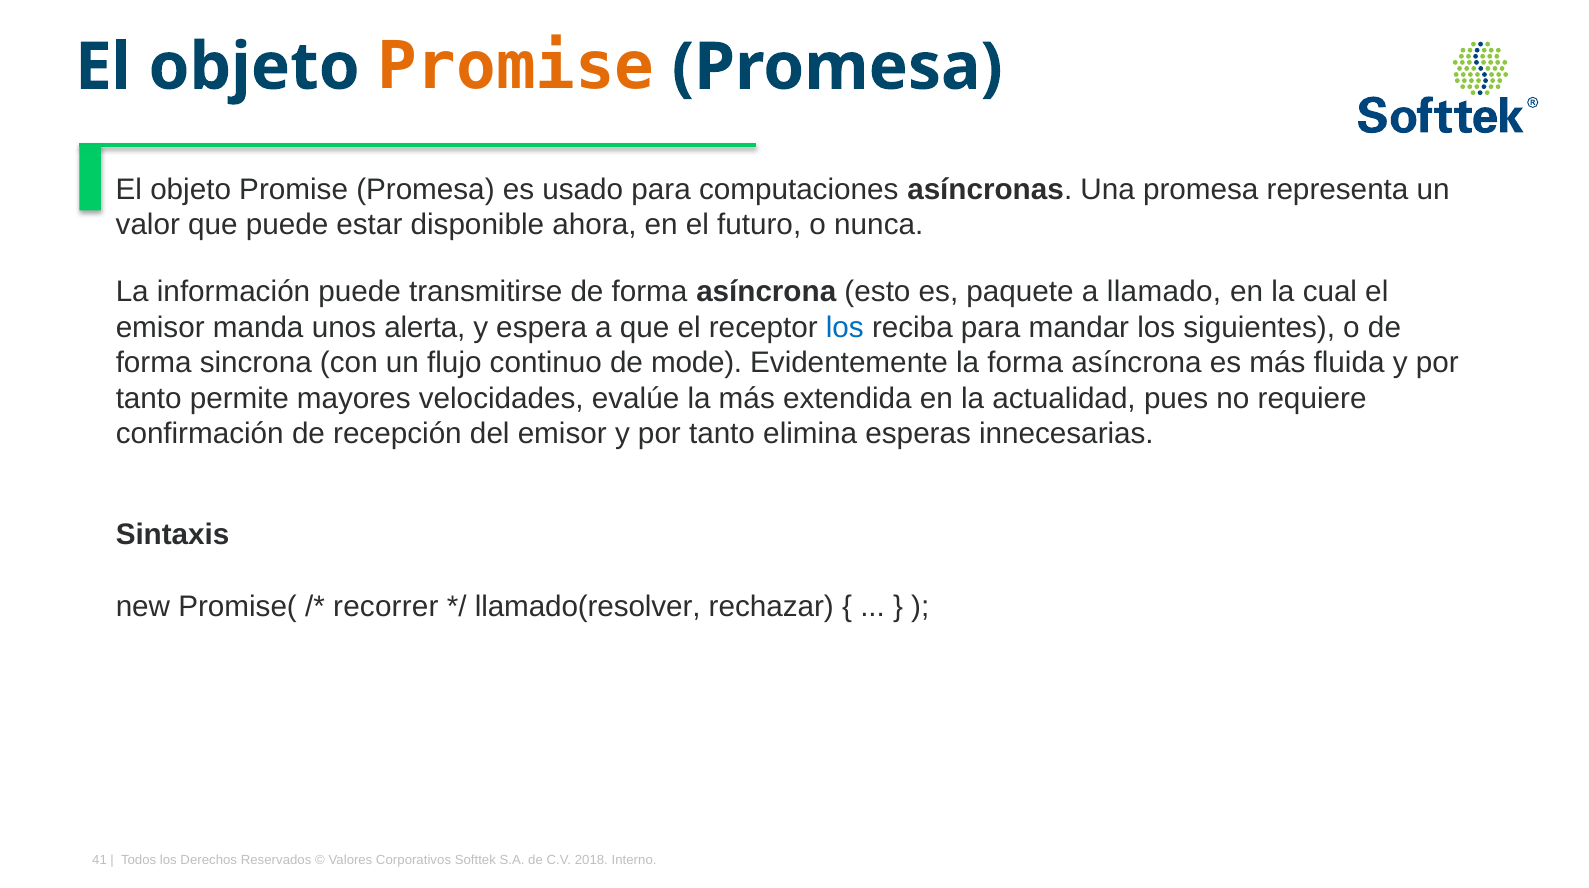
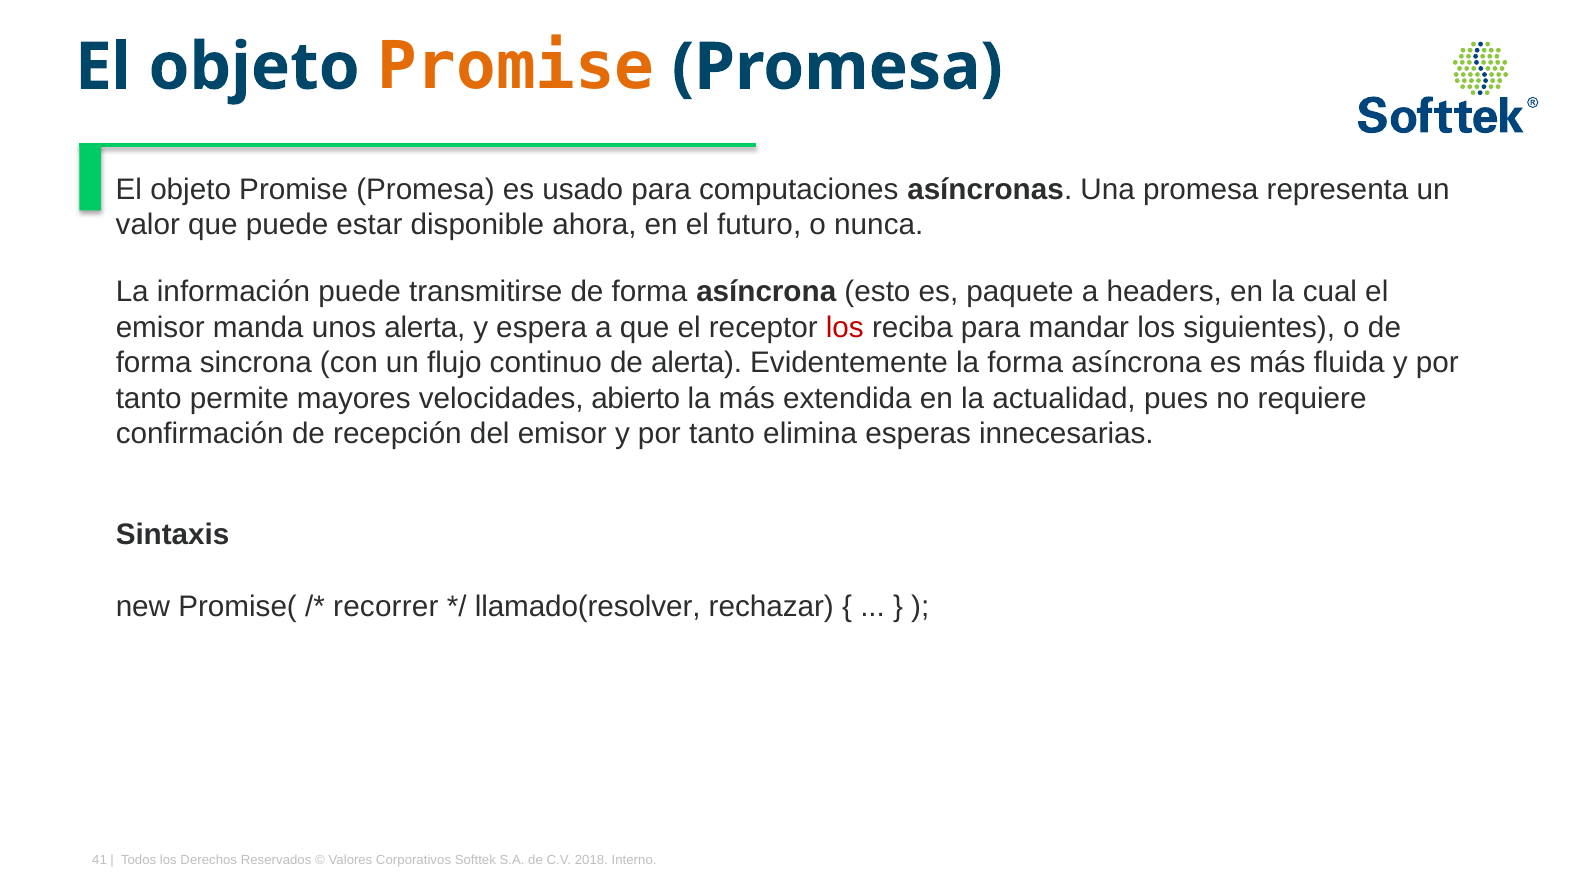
llamado: llamado -> headers
los at (845, 327) colour: blue -> red
de mode: mode -> alerta
evalúe: evalúe -> abierto
